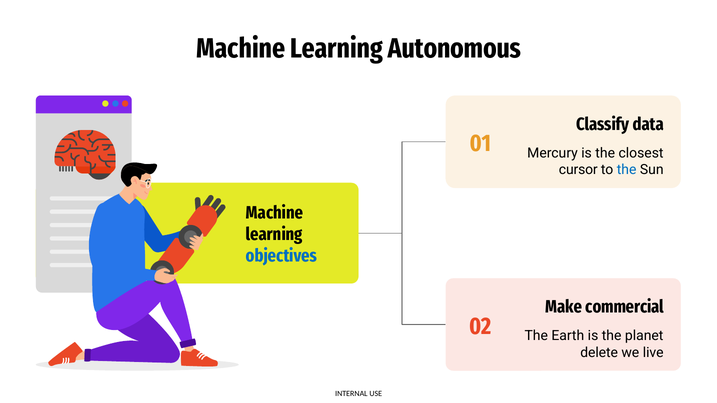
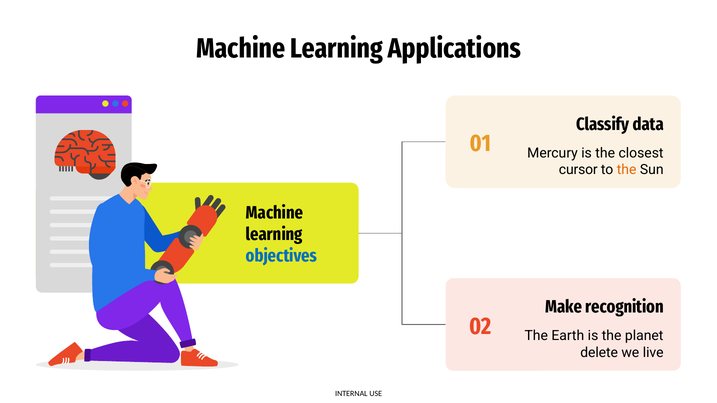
Autonomous: Autonomous -> Applications
the at (627, 170) colour: blue -> orange
commercial: commercial -> recognition
